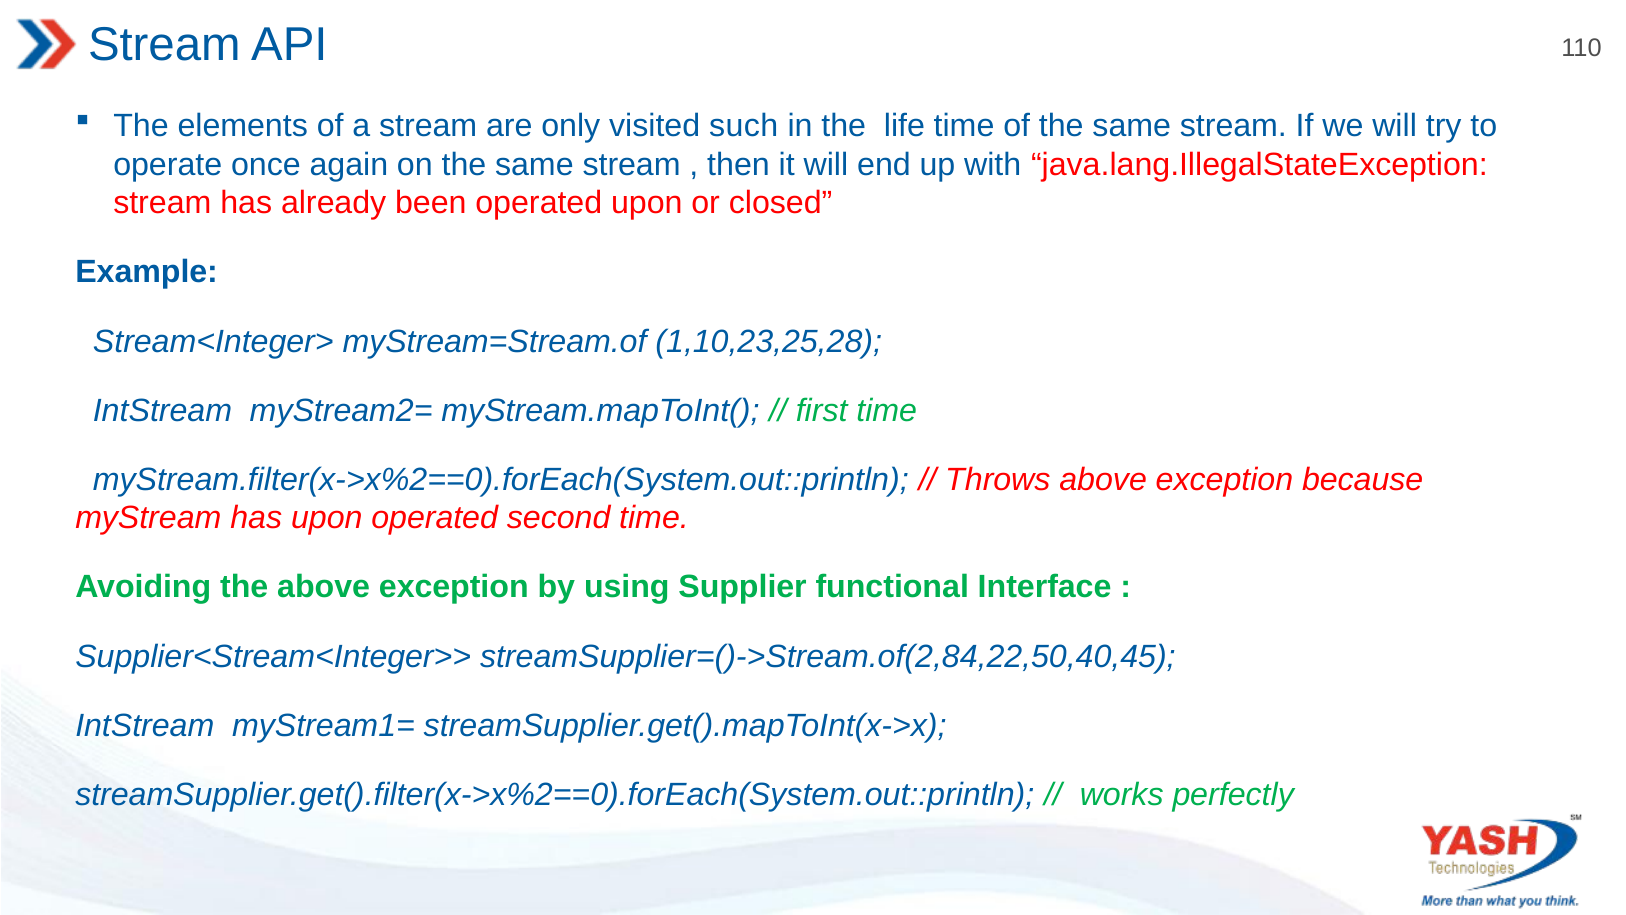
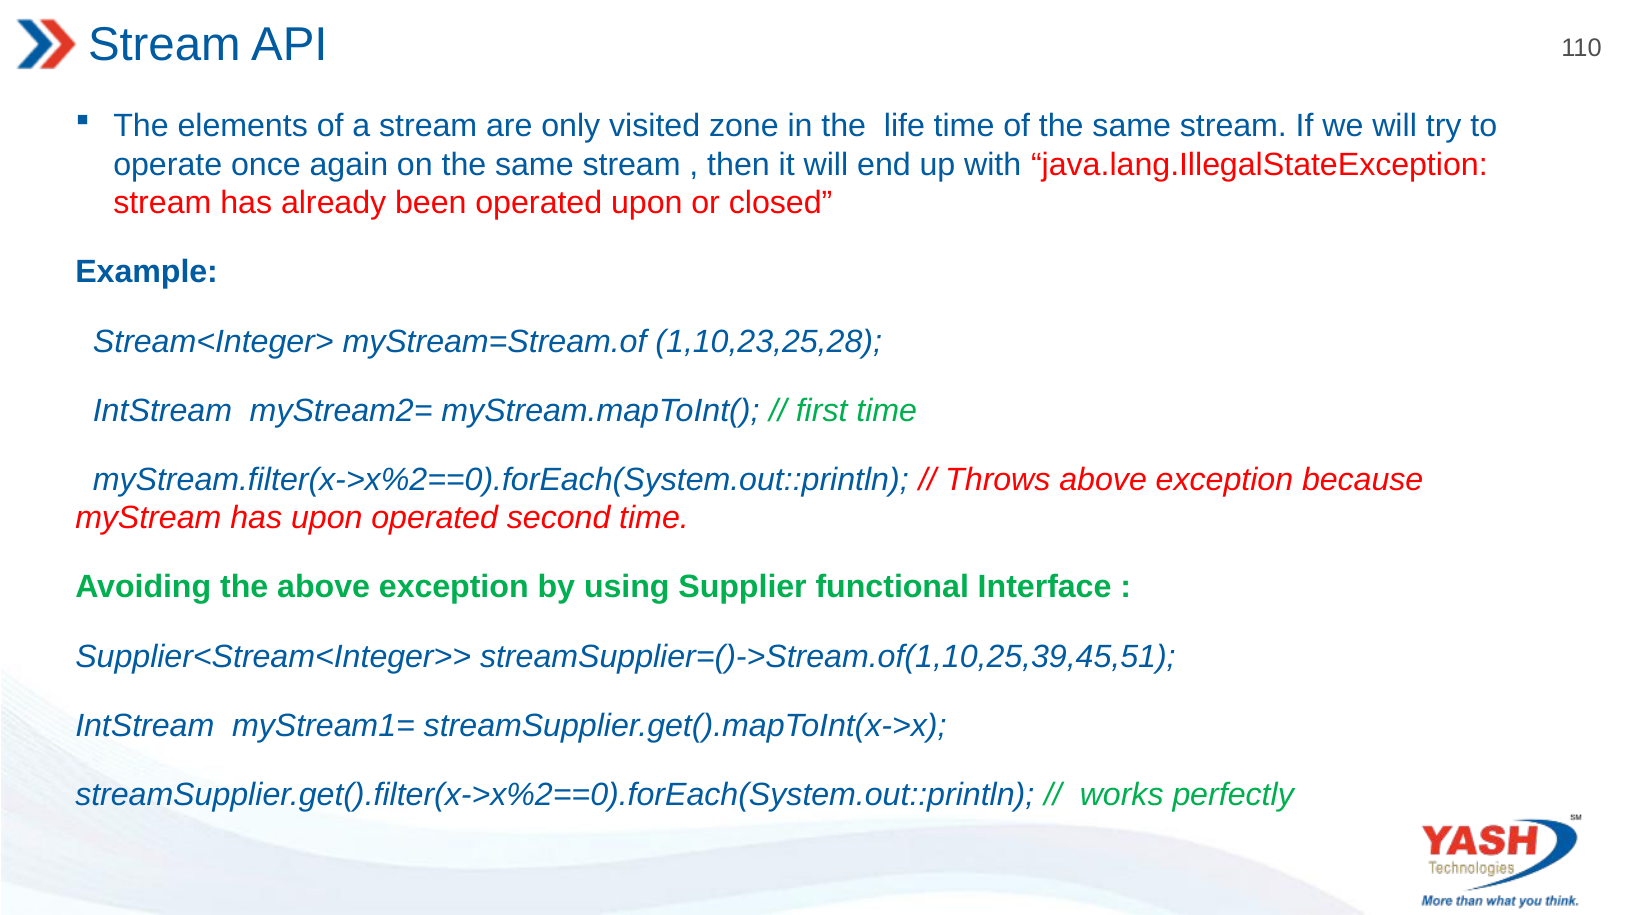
such: such -> zone
streamSupplier=()->Stream.of(2,84,22,50,40,45: streamSupplier=()->Stream.of(2,84,22,50,40,45 -> streamSupplier=()->Stream.of(1,10,25,39,45,51
